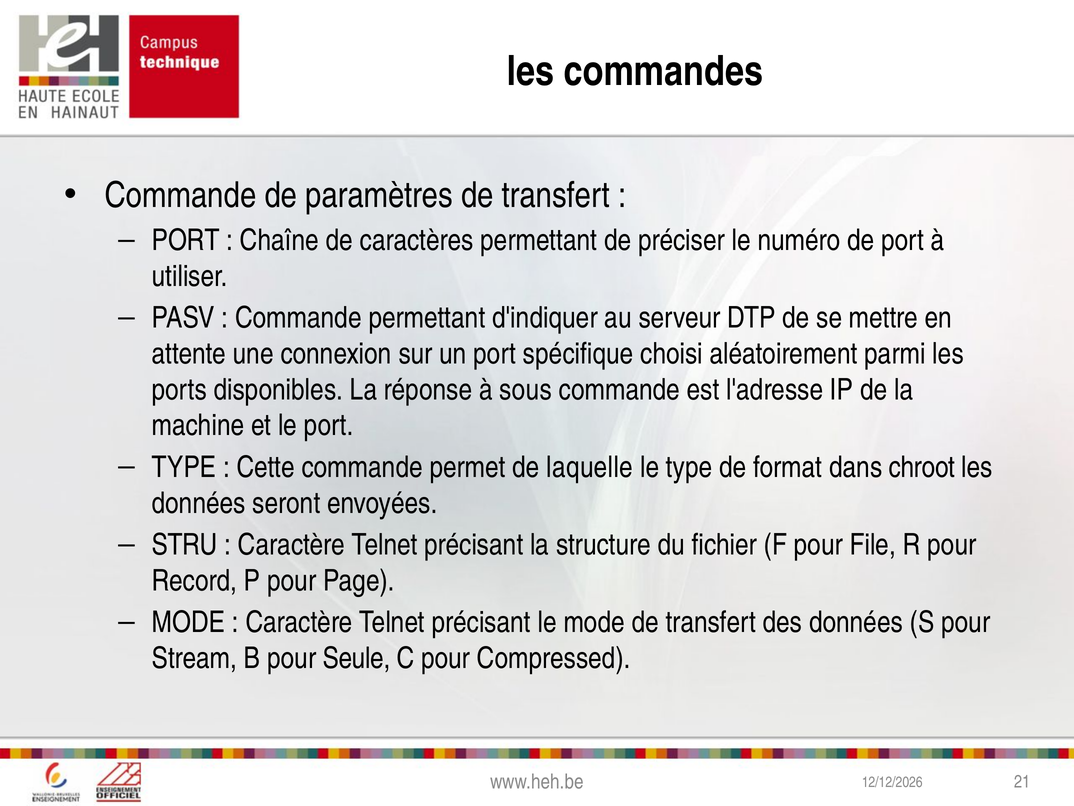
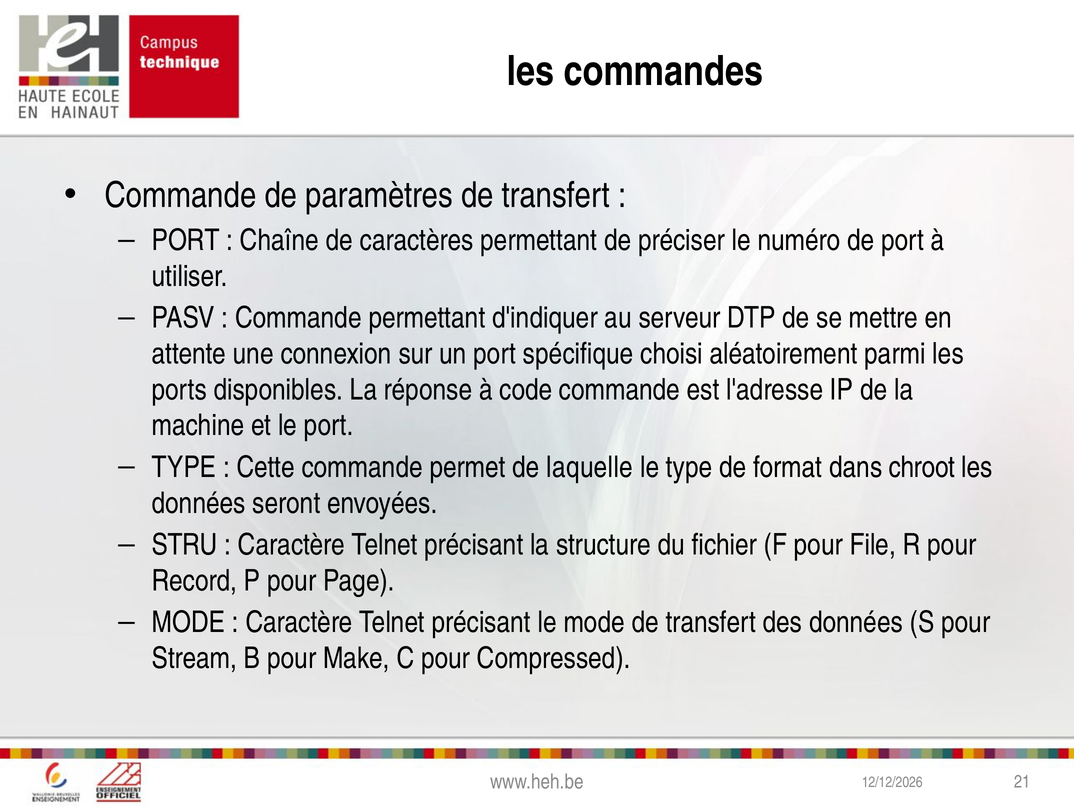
sous: sous -> code
Seule: Seule -> Make
